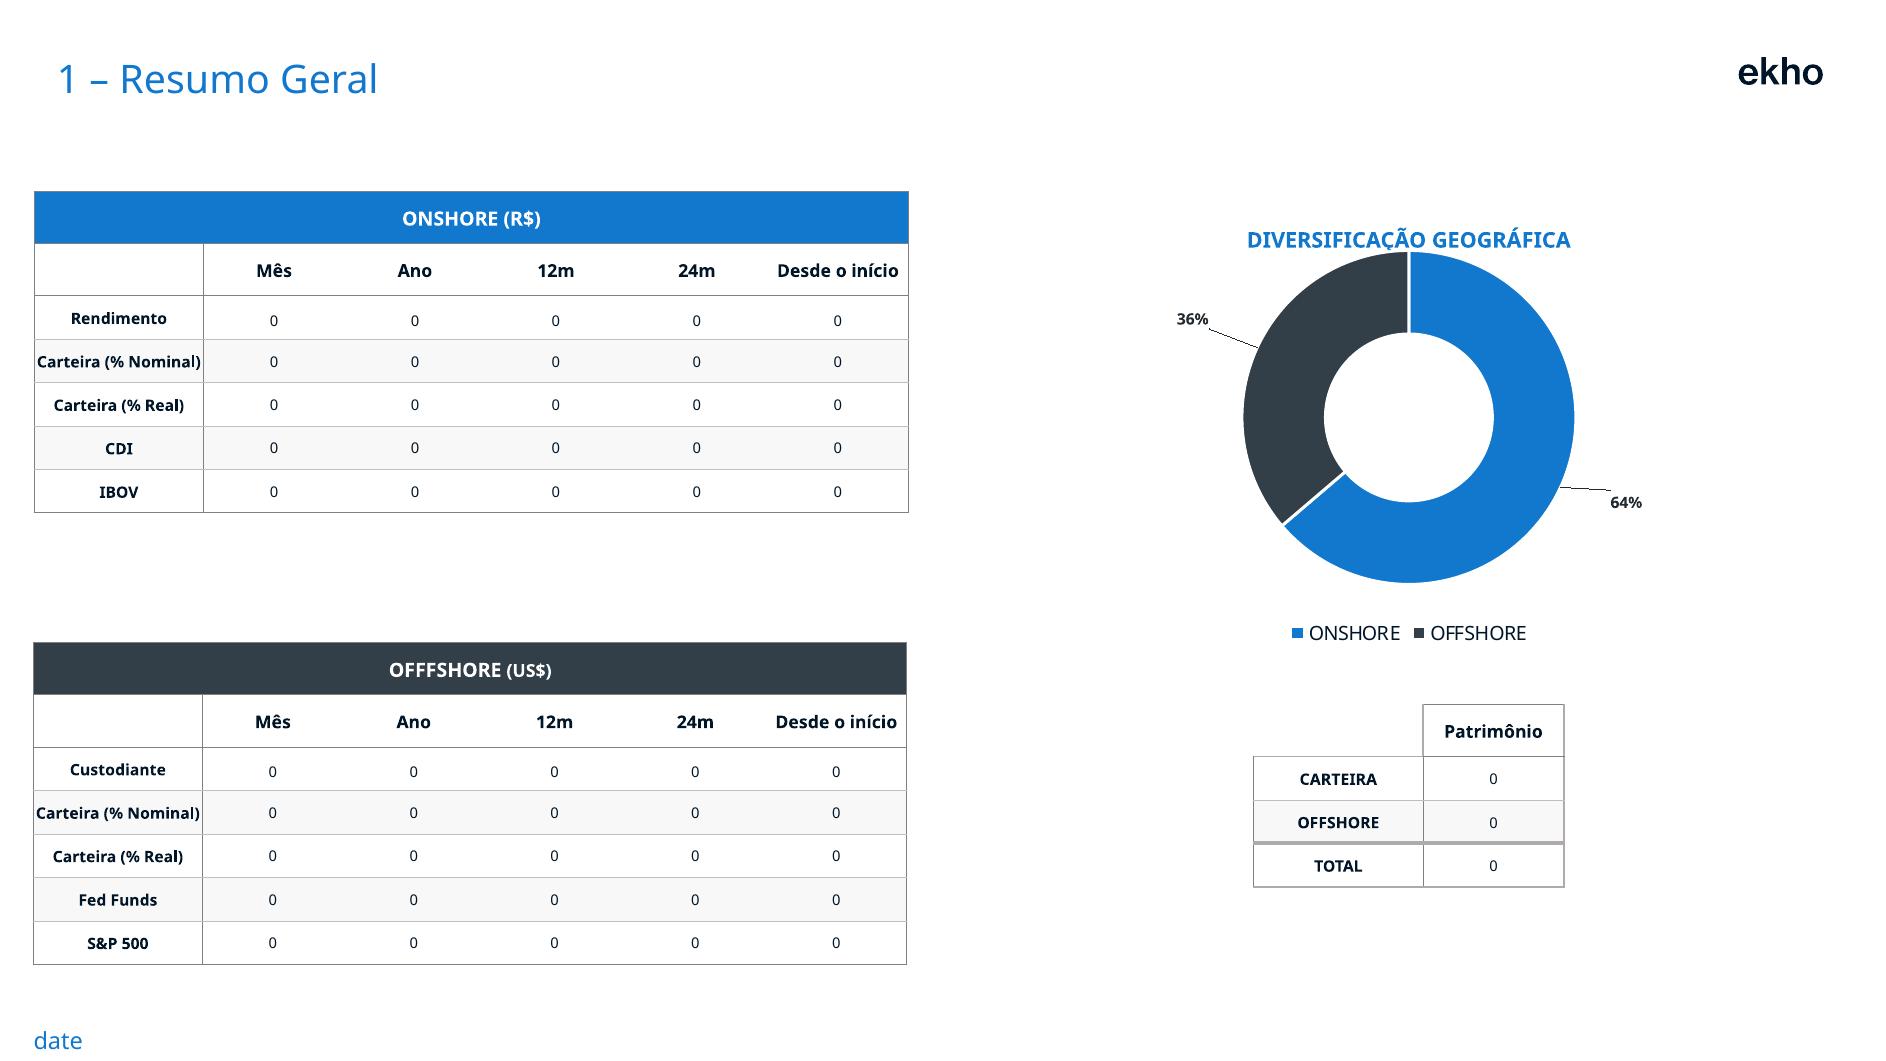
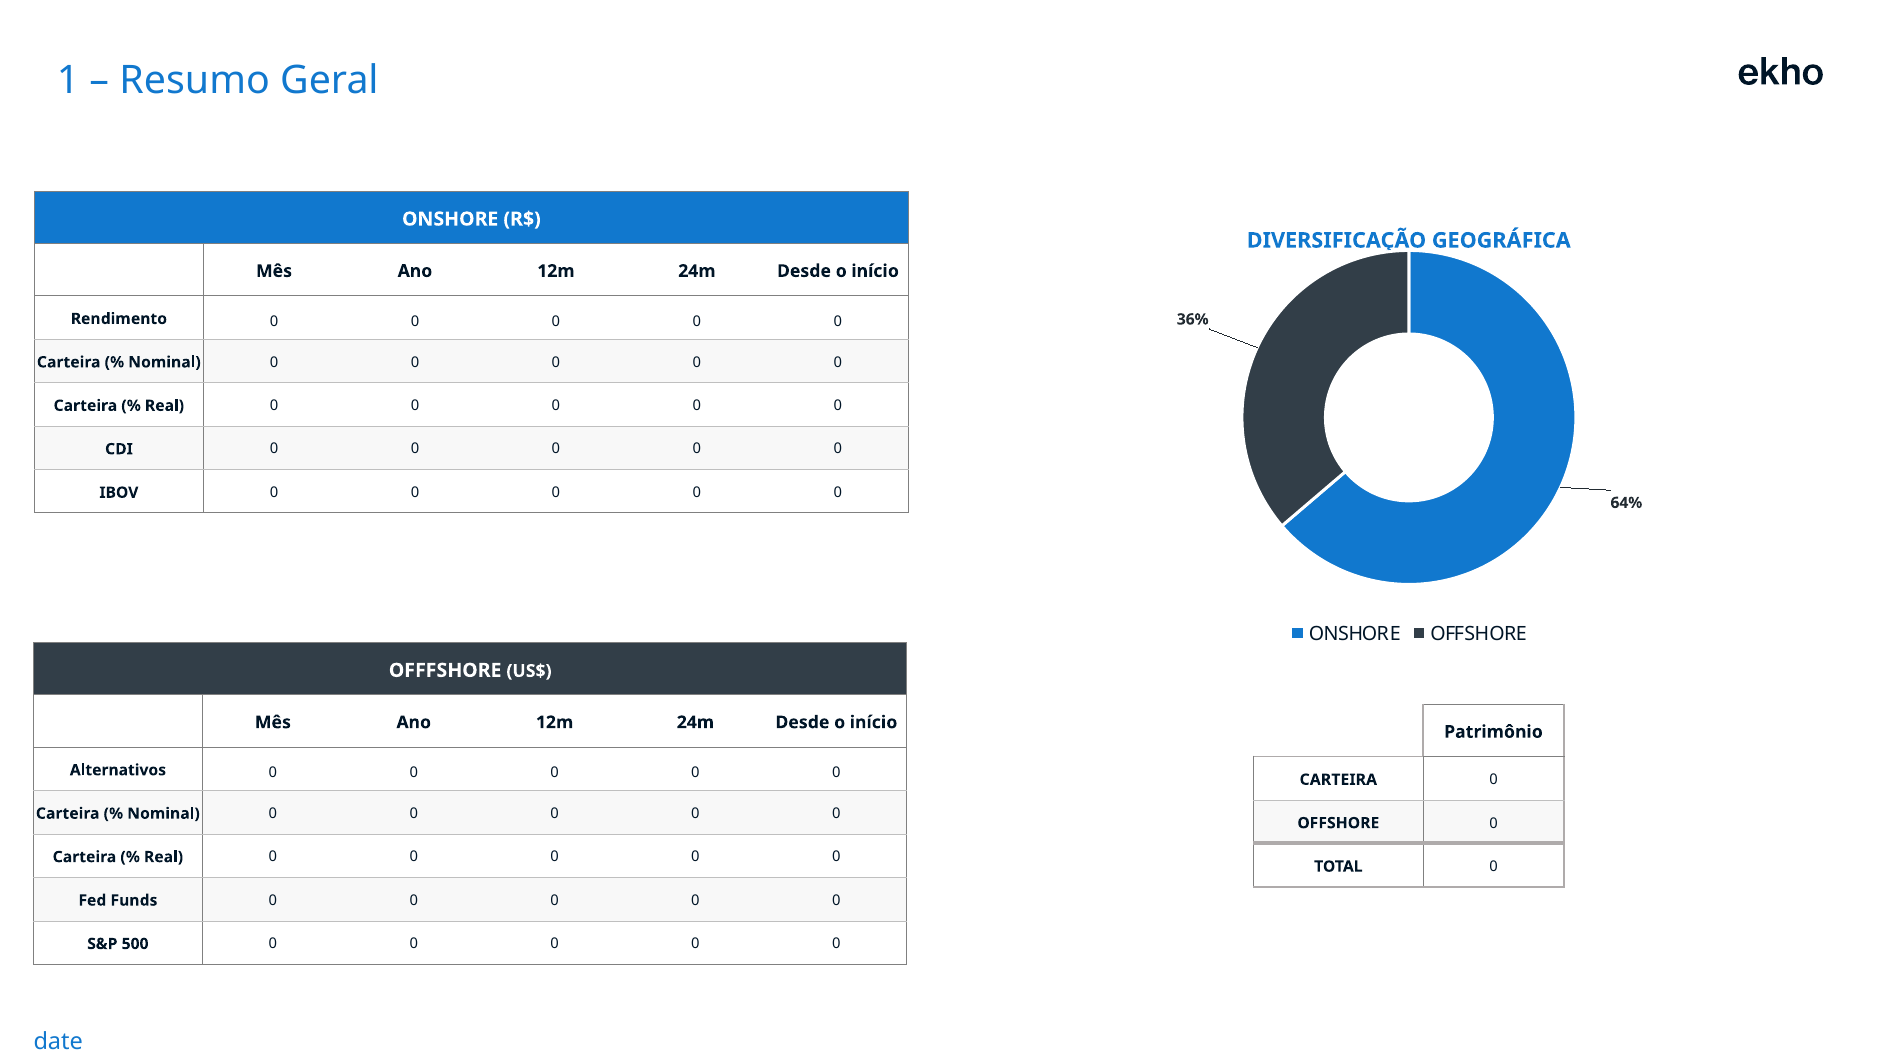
Custodiante: Custodiante -> Alternativos
